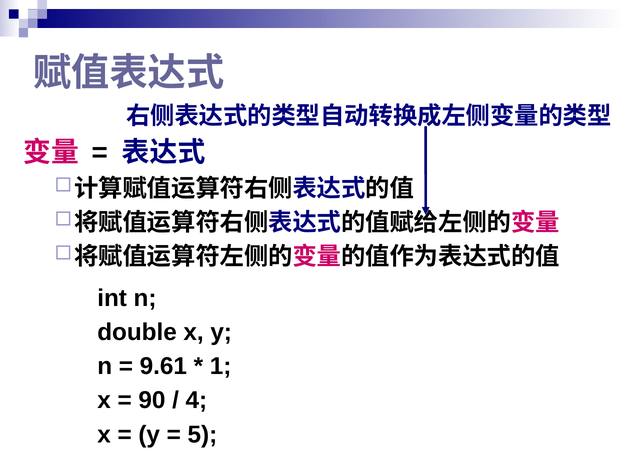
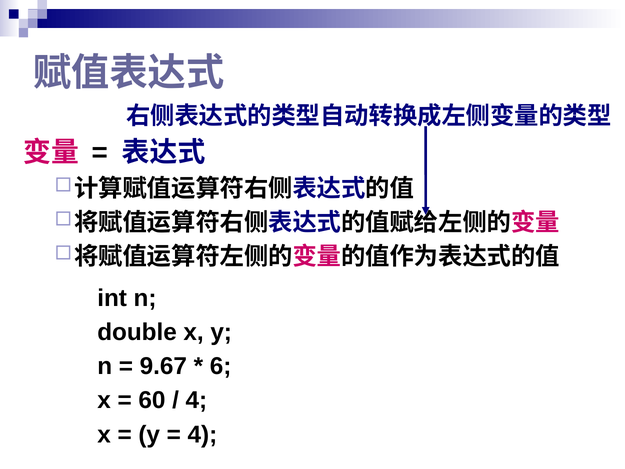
9.61: 9.61 -> 9.67
1: 1 -> 6
90: 90 -> 60
5 at (202, 434): 5 -> 4
